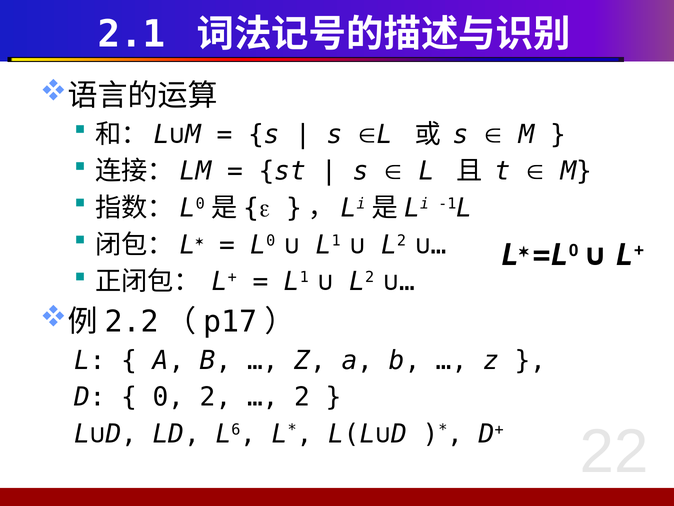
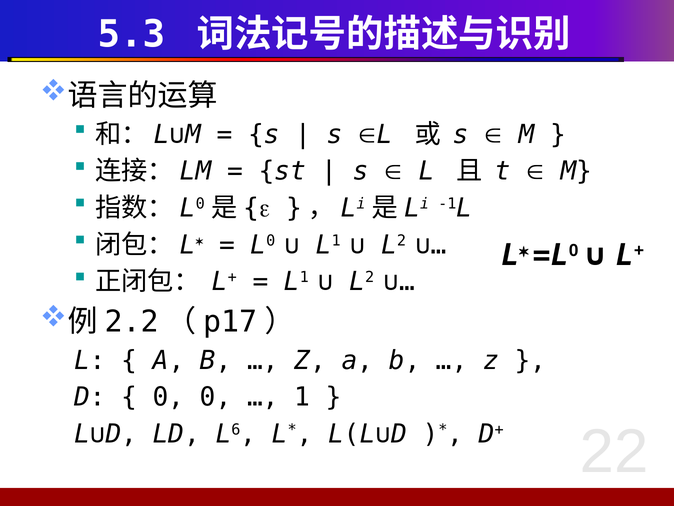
2.1: 2.1 -> 5.3
0 2: 2 -> 0
2 at (302, 397): 2 -> 1
